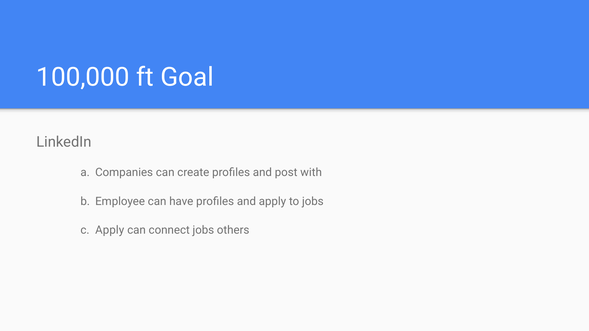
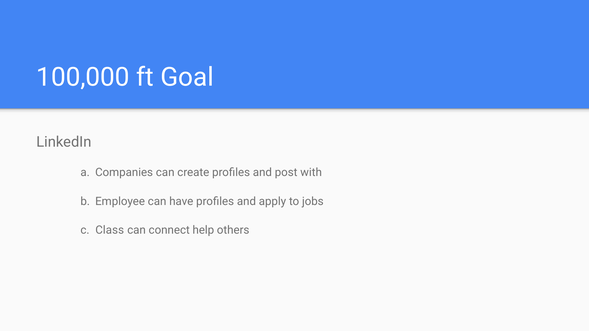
Apply at (110, 230): Apply -> Class
connect jobs: jobs -> help
